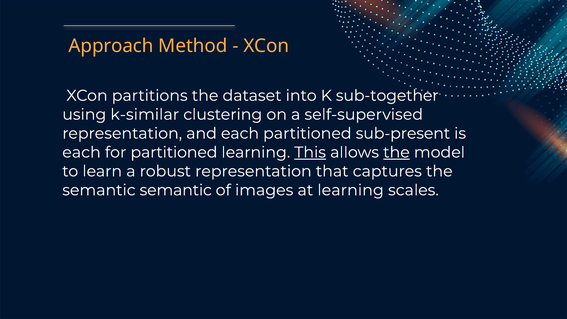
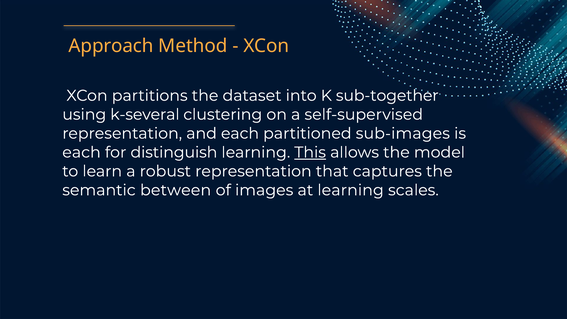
k-similar: k-similar -> k-several
sub-present: sub-present -> sub-images
for partitioned: partitioned -> distinguish
the at (396, 152) underline: present -> none
semantic semantic: semantic -> between
